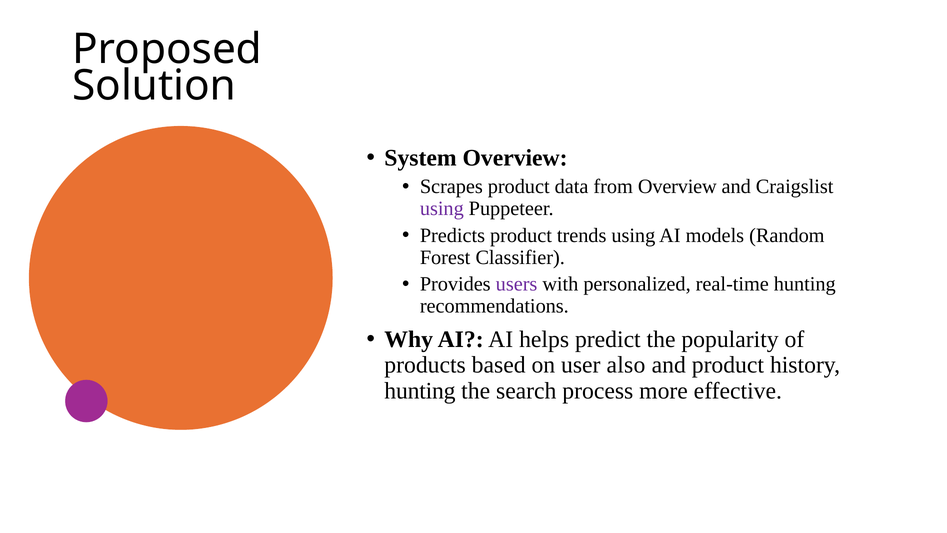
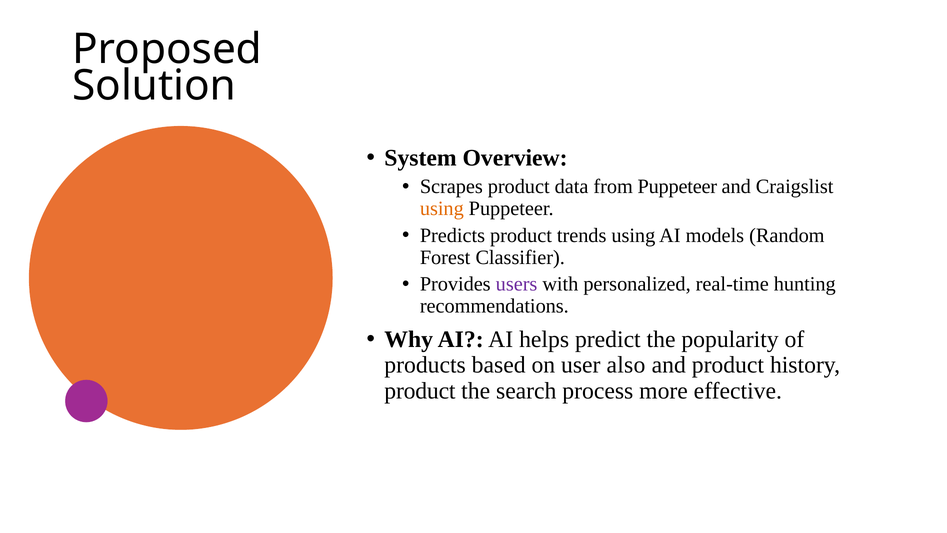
from Overview: Overview -> Puppeteer
using at (442, 208) colour: purple -> orange
hunting at (420, 391): hunting -> product
